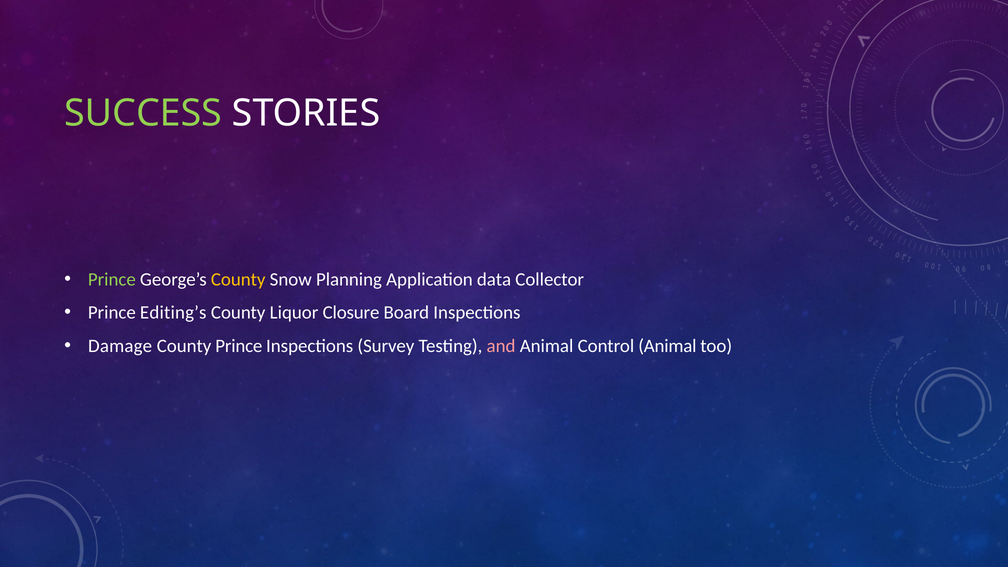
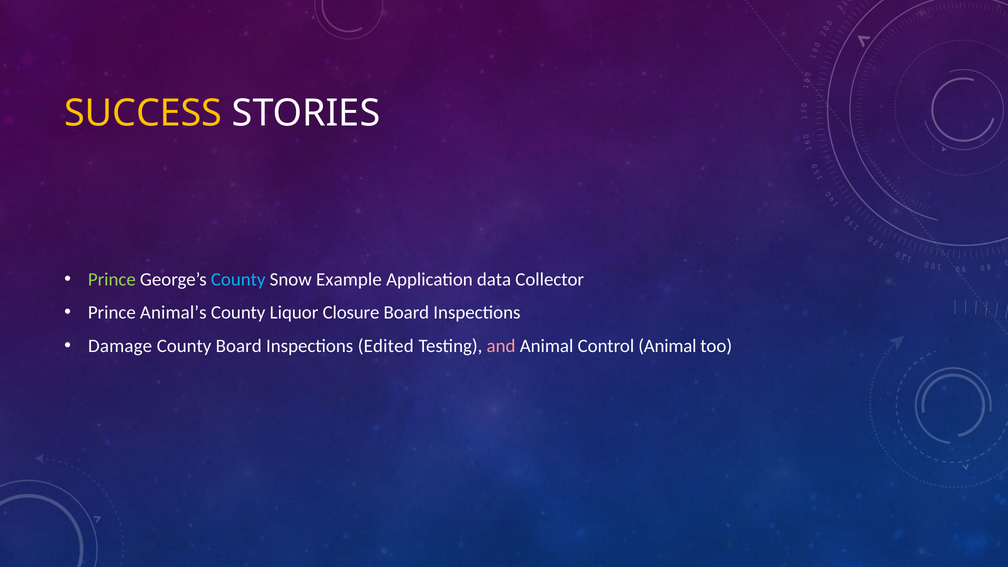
SUCCESS colour: light green -> yellow
County at (238, 279) colour: yellow -> light blue
Planning: Planning -> Example
Editing’s: Editing’s -> Animal’s
County Prince: Prince -> Board
Survey: Survey -> Edited
